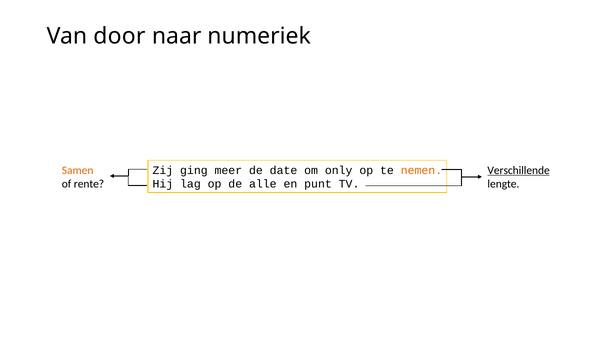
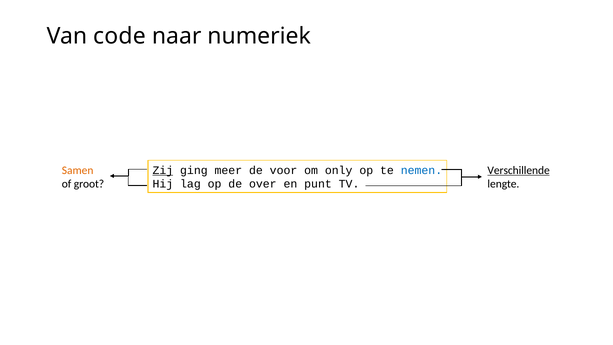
door: door -> code
Zij underline: none -> present
date: date -> voor
nemen colour: orange -> blue
rente: rente -> groot
alle: alle -> over
